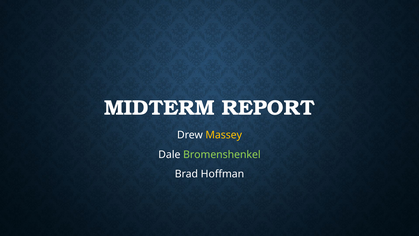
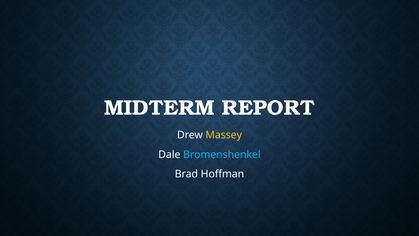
Bromenshenkel colour: light green -> light blue
